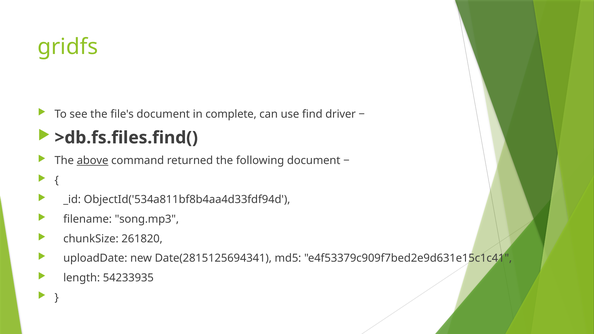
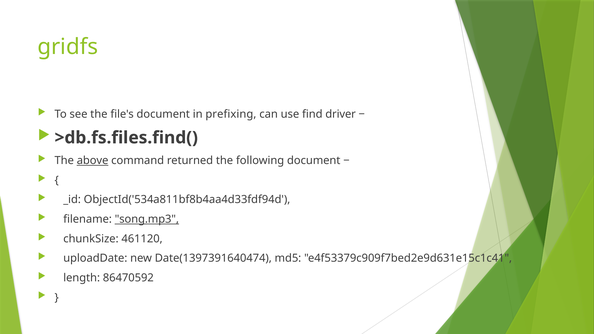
complete: complete -> prefixing
song.mp3 underline: none -> present
261820: 261820 -> 461120
Date(2815125694341: Date(2815125694341 -> Date(1397391640474
54233935: 54233935 -> 86470592
